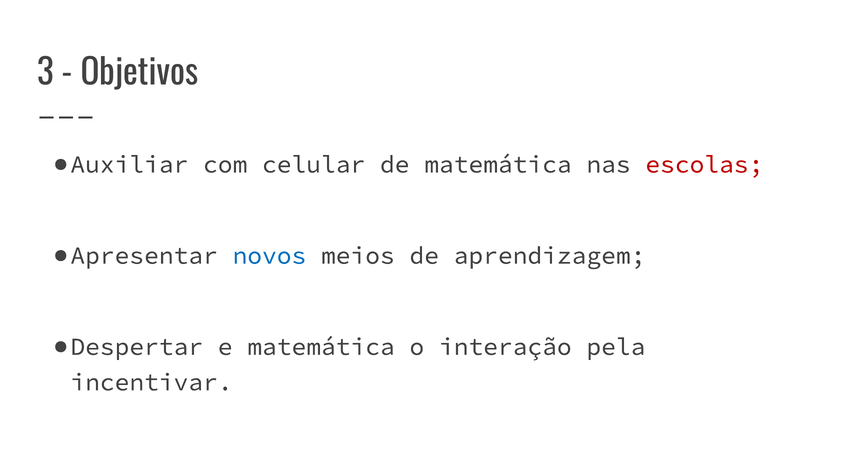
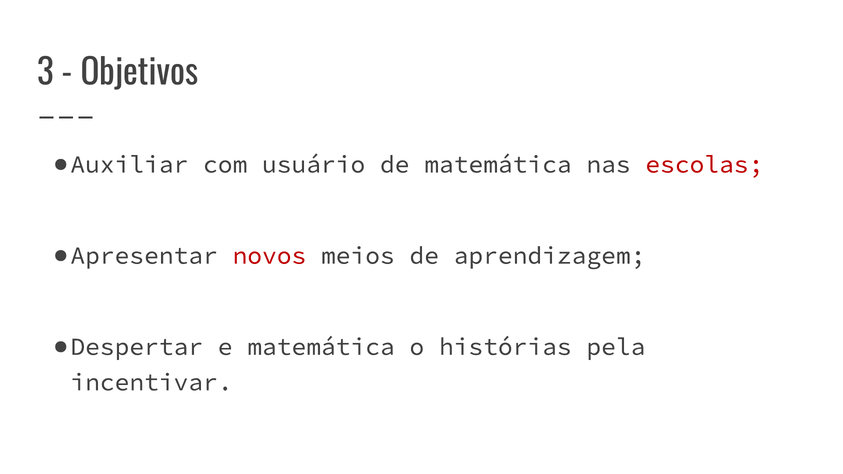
celular: celular -> usuário
novos colour: blue -> red
interação: interação -> histórias
